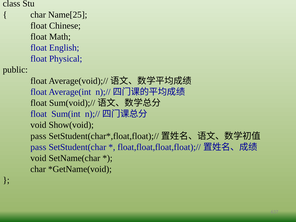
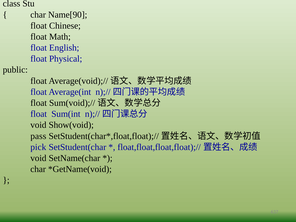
Name[25: Name[25 -> Name[90
pass at (38, 147): pass -> pick
